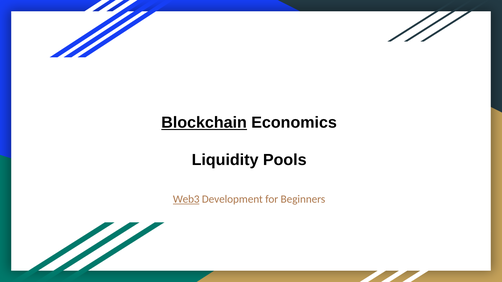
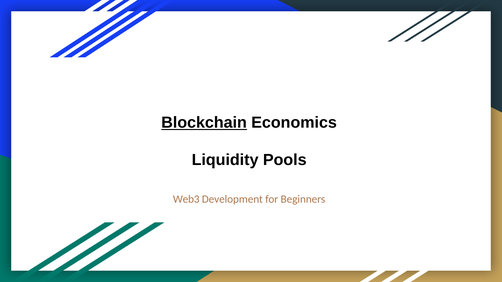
Web3 underline: present -> none
